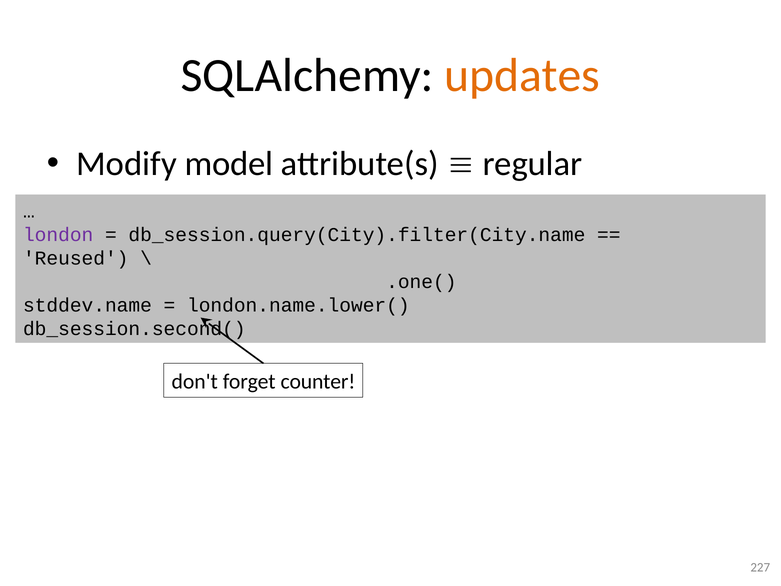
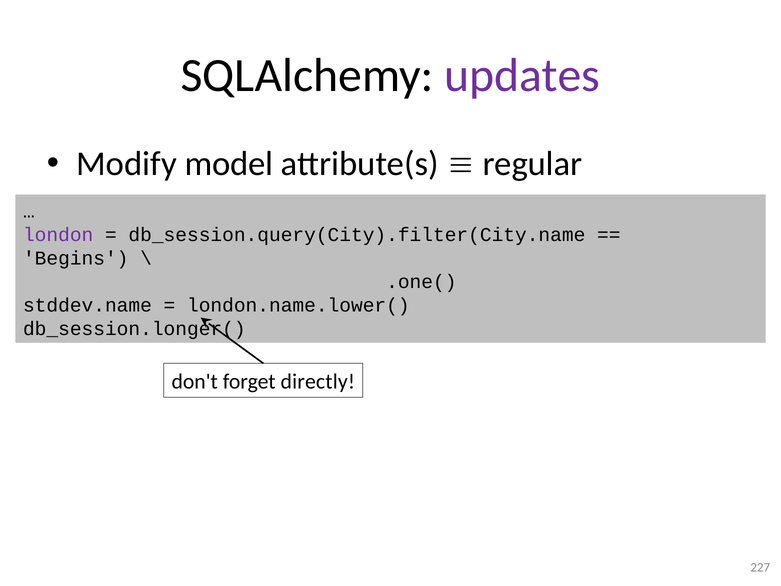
updates colour: orange -> purple
Reused: Reused -> Begins
db_session.second(: db_session.second( -> db_session.longer(
counter: counter -> directly
